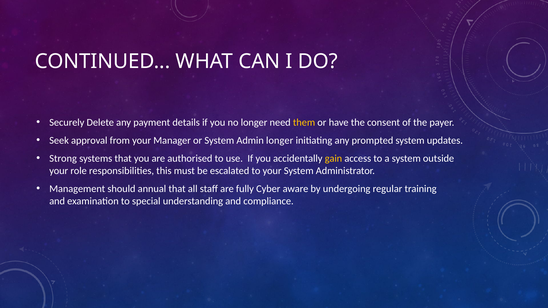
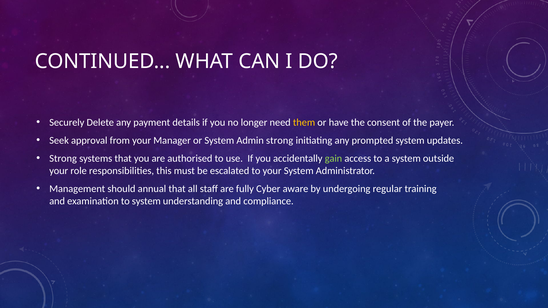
Admin longer: longer -> strong
gain colour: yellow -> light green
to special: special -> system
